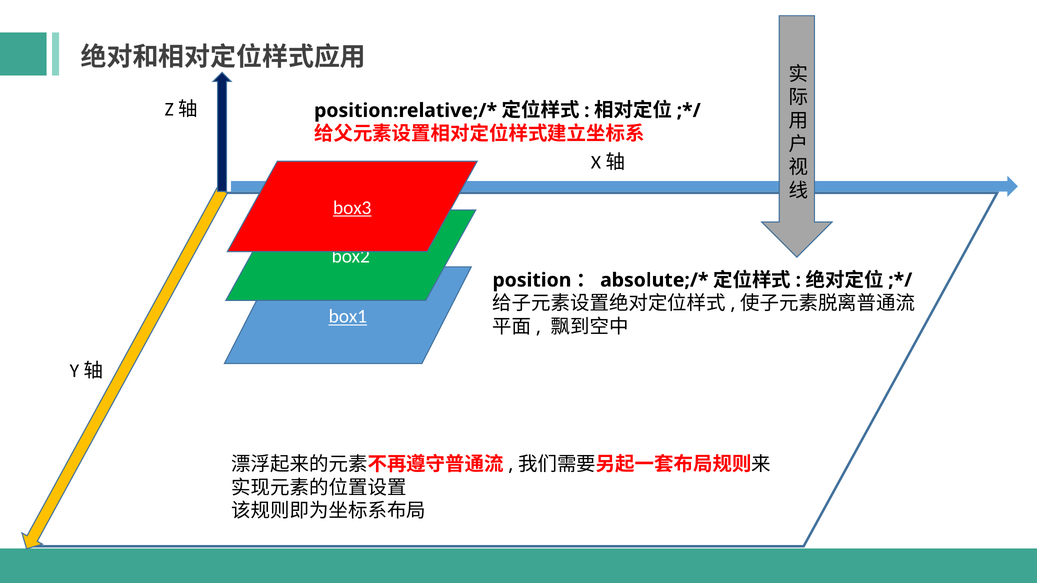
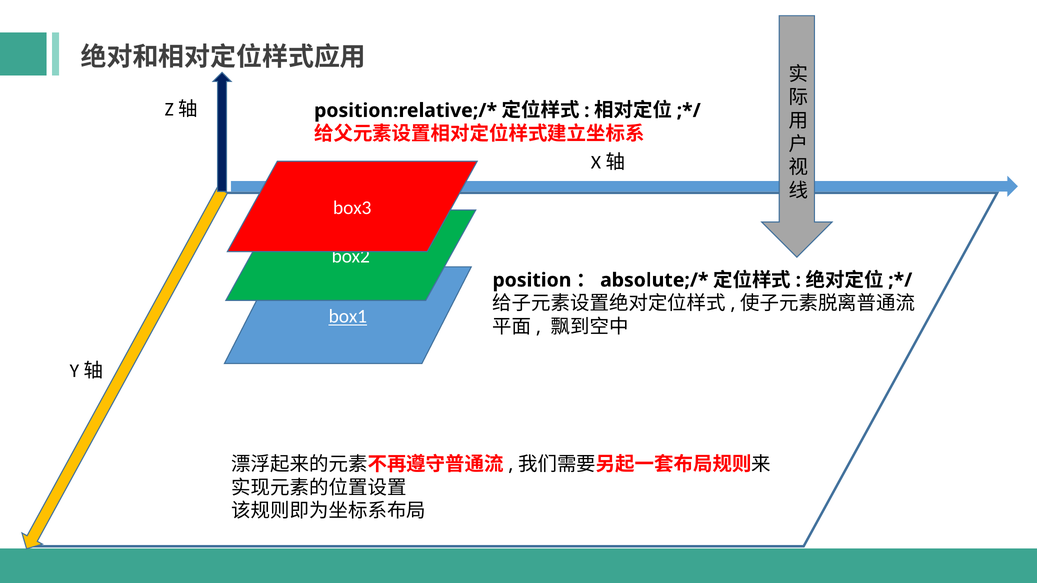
box3 underline: present -> none
